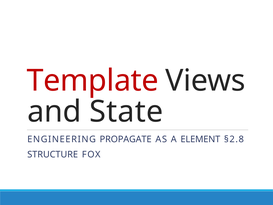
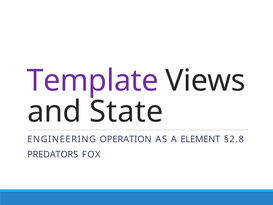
Template colour: red -> purple
PROPAGATE: PROPAGATE -> OPERATION
STRUCTURE: STRUCTURE -> PREDATORS
